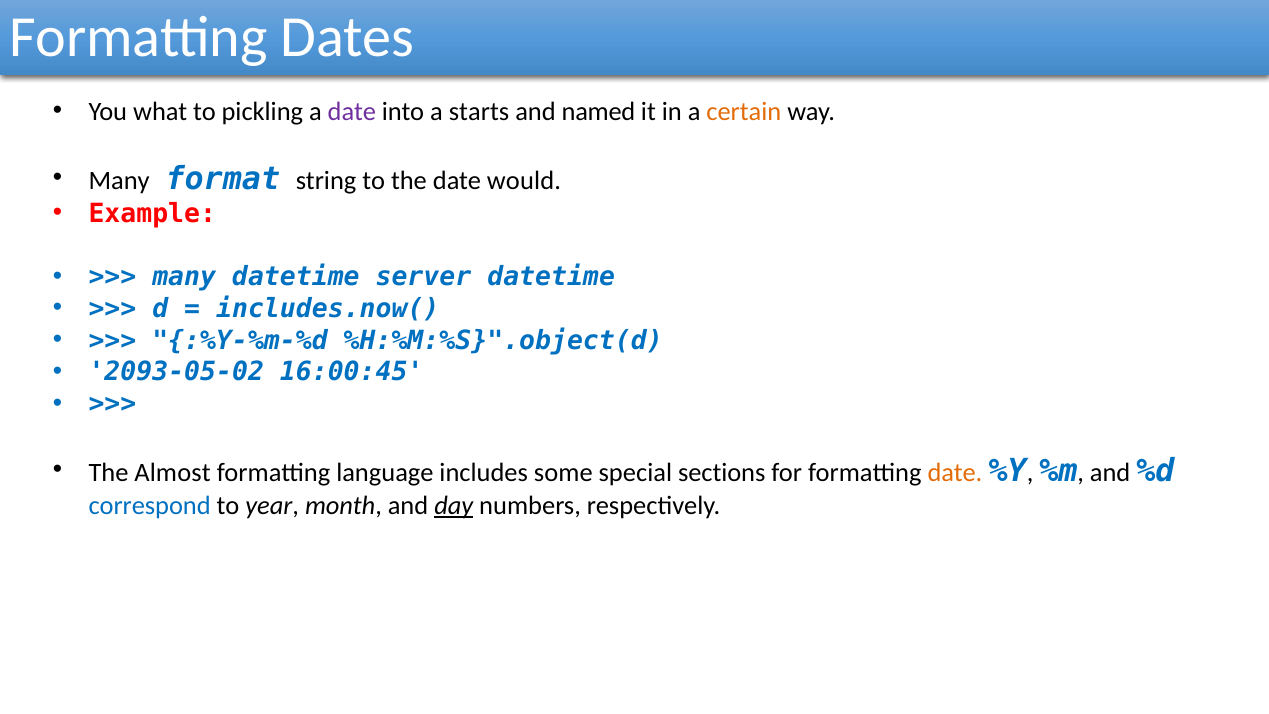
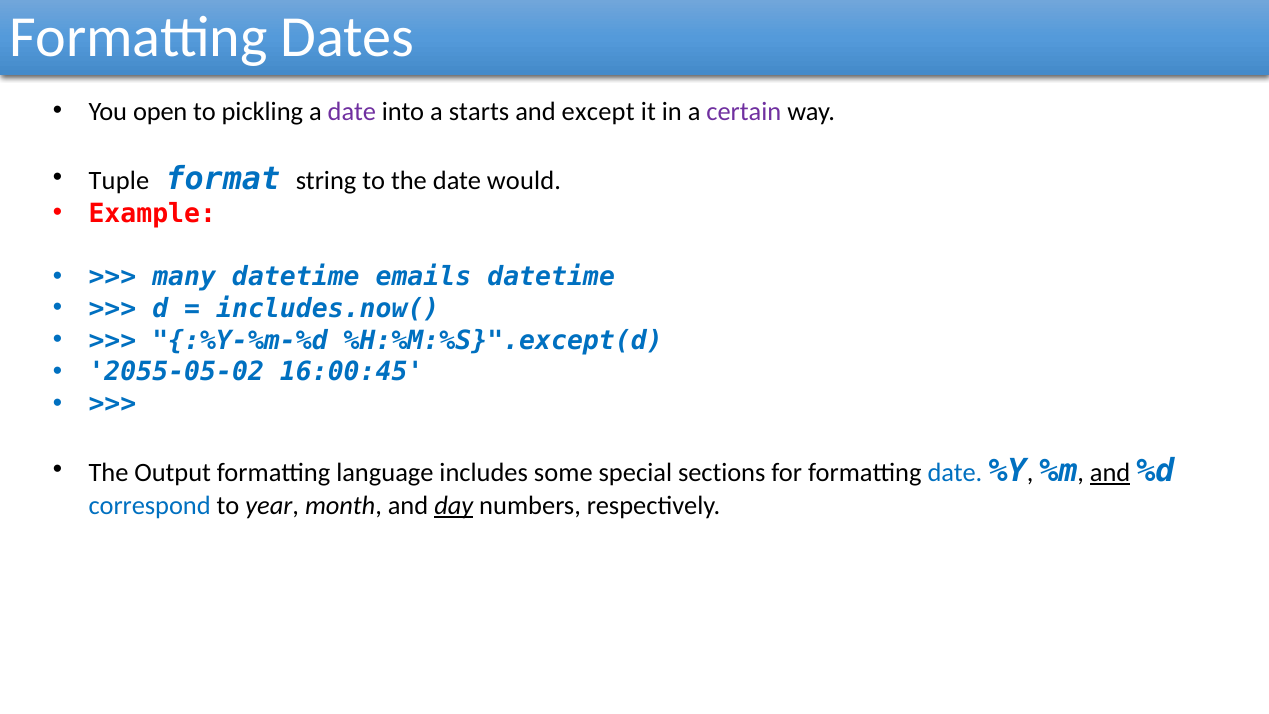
what: what -> open
named: named -> except
certain colour: orange -> purple
Many at (119, 180): Many -> Tuple
server: server -> emails
%H:%M:%S}".object(d: %H:%M:%S}".object(d -> %H:%M:%S}".except(d
2093-05-02: 2093-05-02 -> 2055-05-02
Almost: Almost -> Output
date at (955, 472) colour: orange -> blue
and at (1110, 472) underline: none -> present
